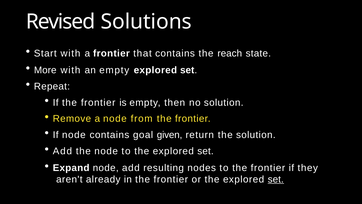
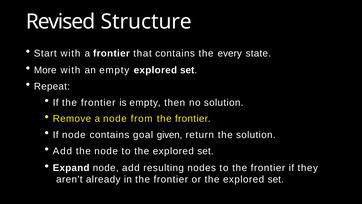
Solutions: Solutions -> Structure
reach: reach -> every
set at (276, 179) underline: present -> none
